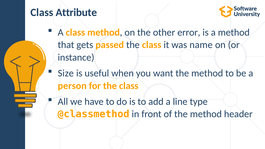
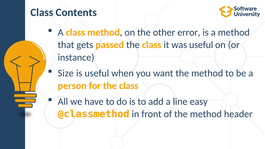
Attribute: Attribute -> Contents
was name: name -> useful
type: type -> easy
